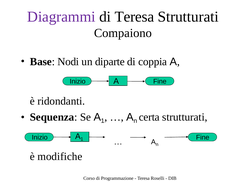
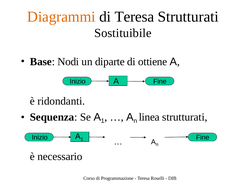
Diagrammi colour: purple -> orange
Compaiono: Compaiono -> Sostituibile
coppia: coppia -> ottiene
certa: certa -> linea
modifiche: modifiche -> necessario
